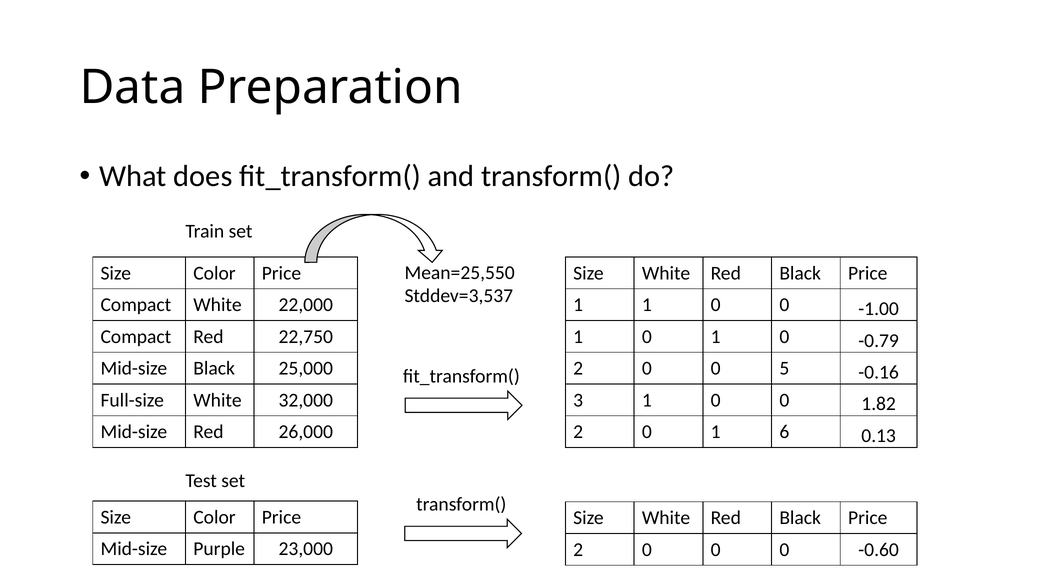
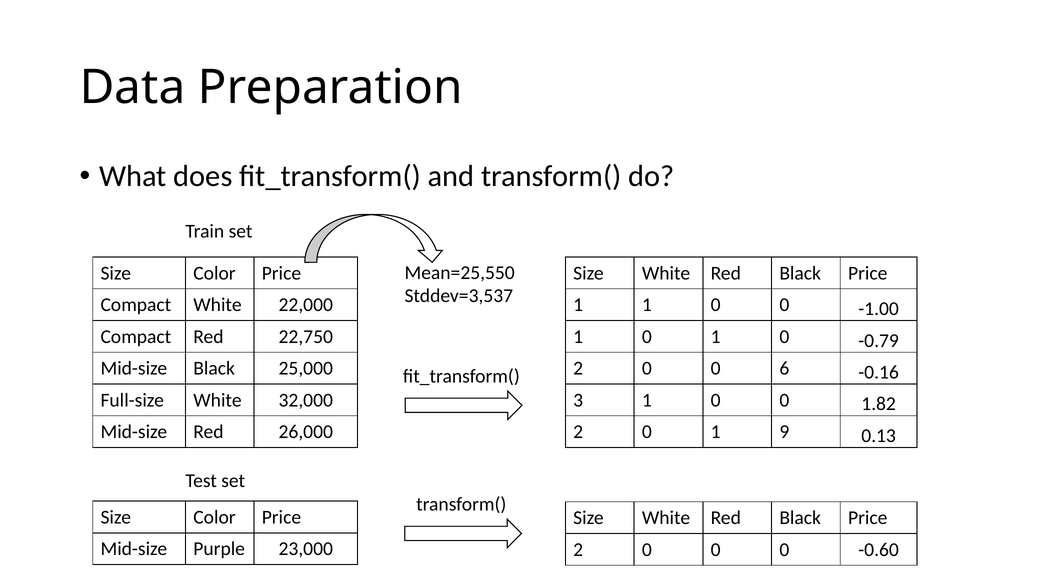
5: 5 -> 6
6: 6 -> 9
